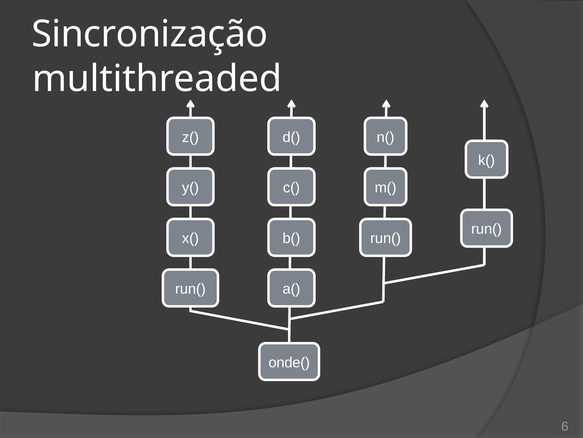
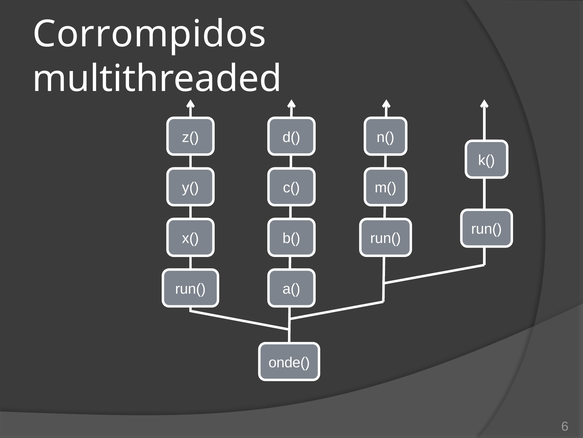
Sincronização: Sincronização -> Corrompidos
